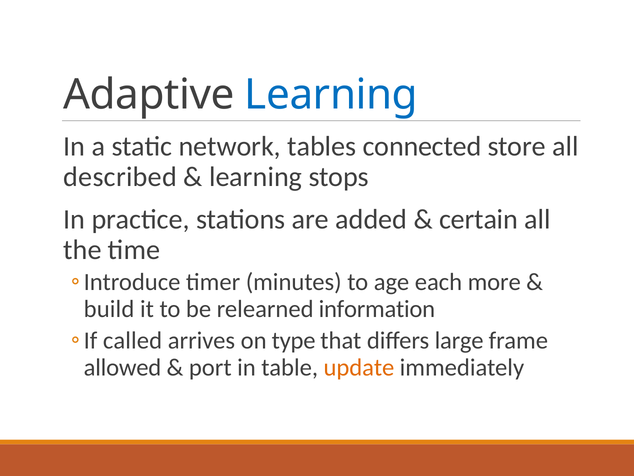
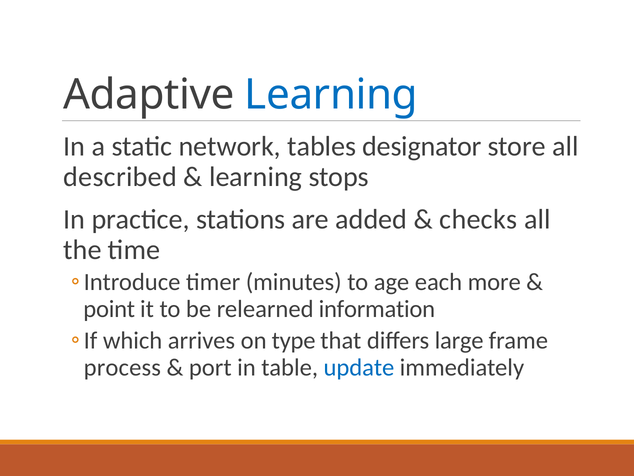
connected: connected -> designator
certain: certain -> checks
build: build -> point
called: called -> which
allowed: allowed -> process
update colour: orange -> blue
